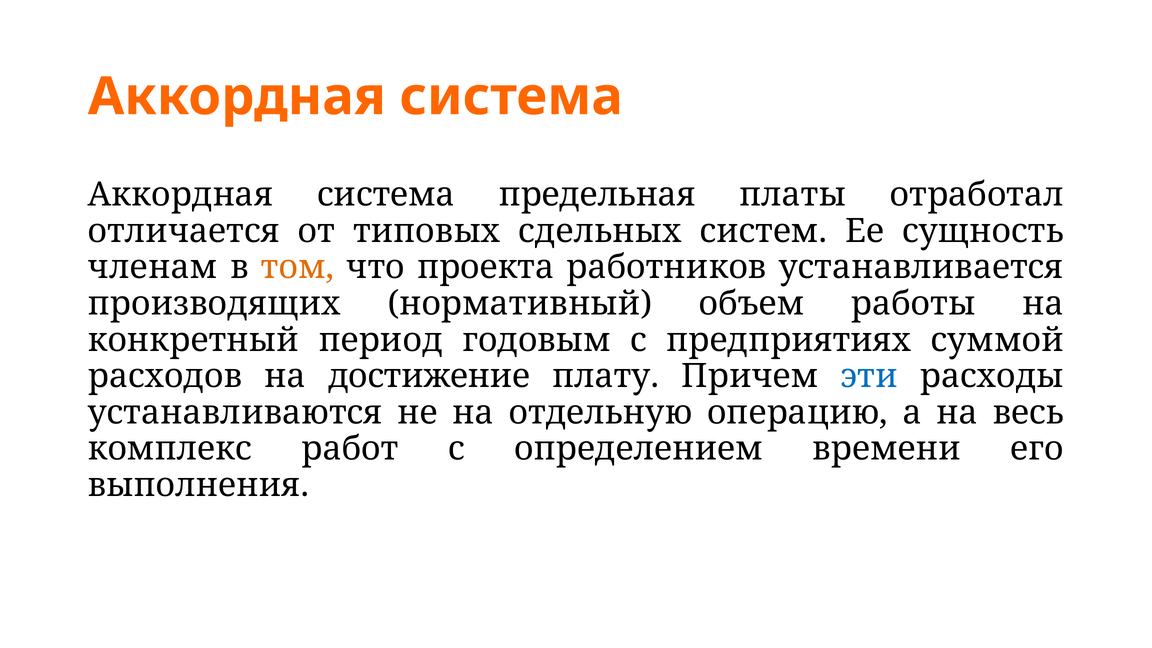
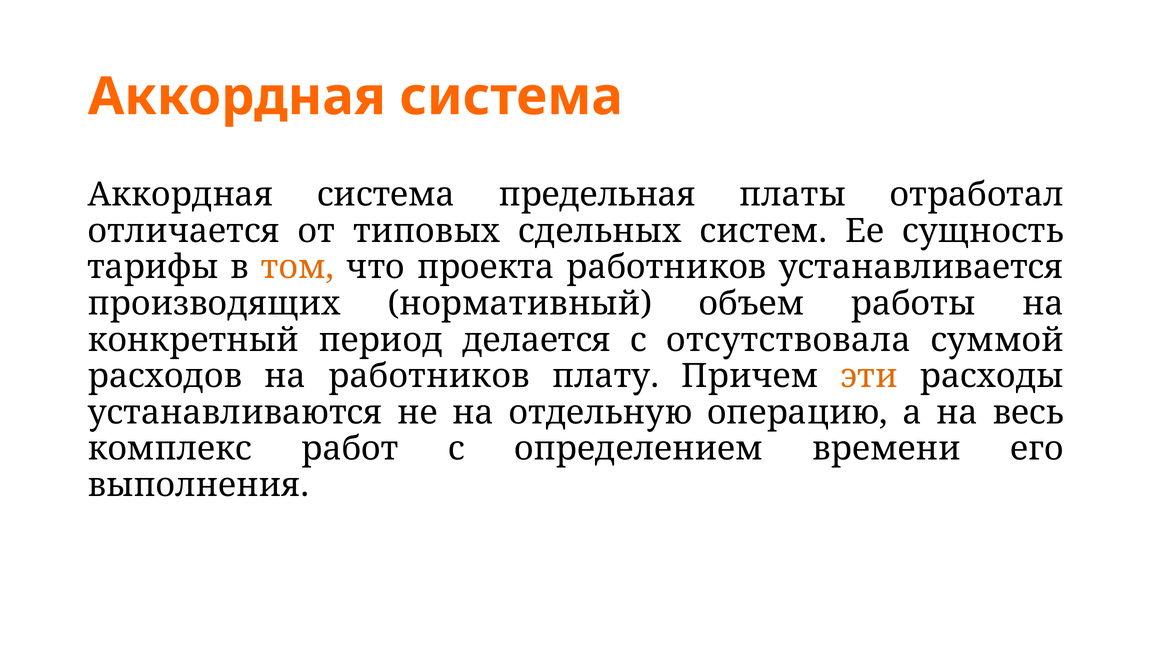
членам: членам -> тарифы
годовым: годовым -> делается
предприятиях: предприятиях -> отсутствовала
на достижение: достижение -> работников
эти colour: blue -> orange
